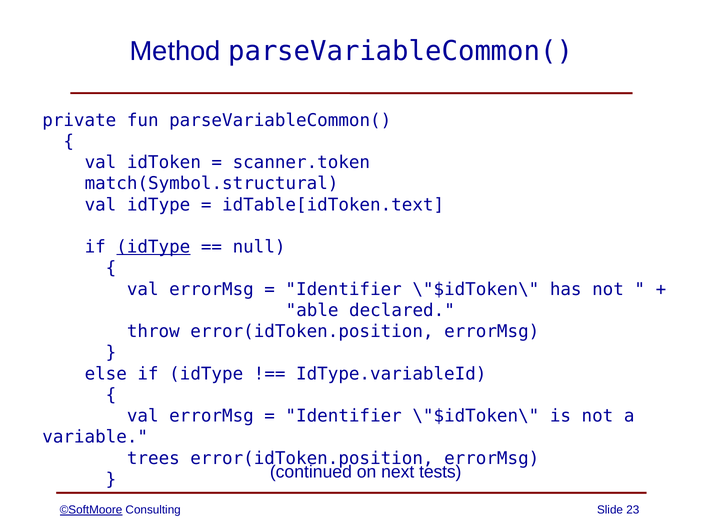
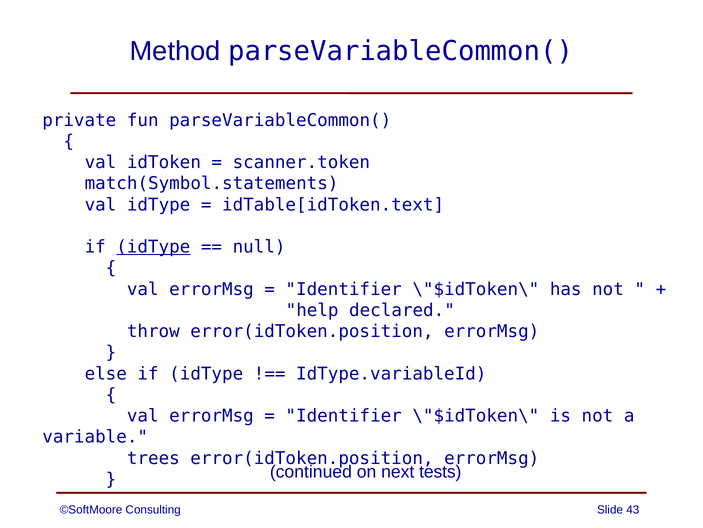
match(Symbol.structural: match(Symbol.structural -> match(Symbol.statements
able: able -> help
©SoftMoore underline: present -> none
23: 23 -> 43
